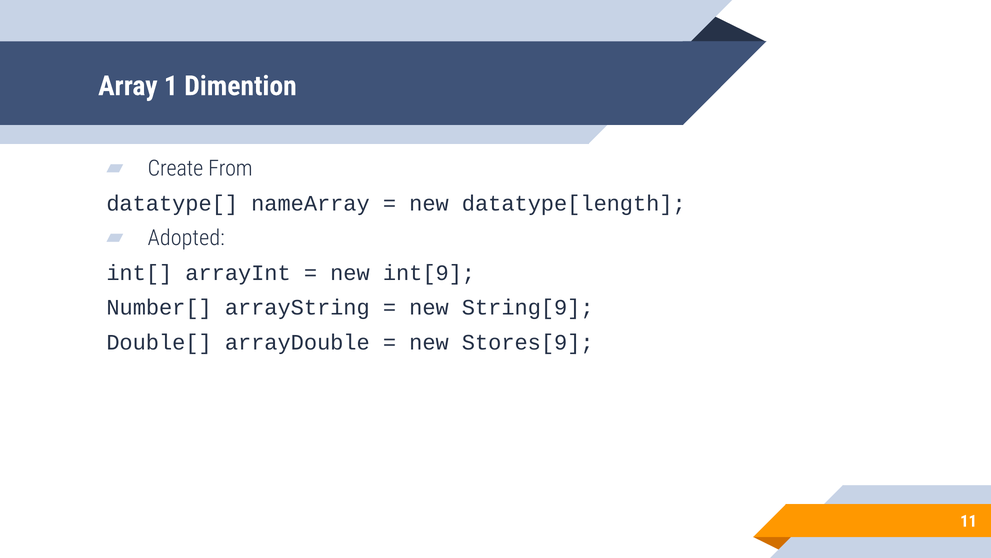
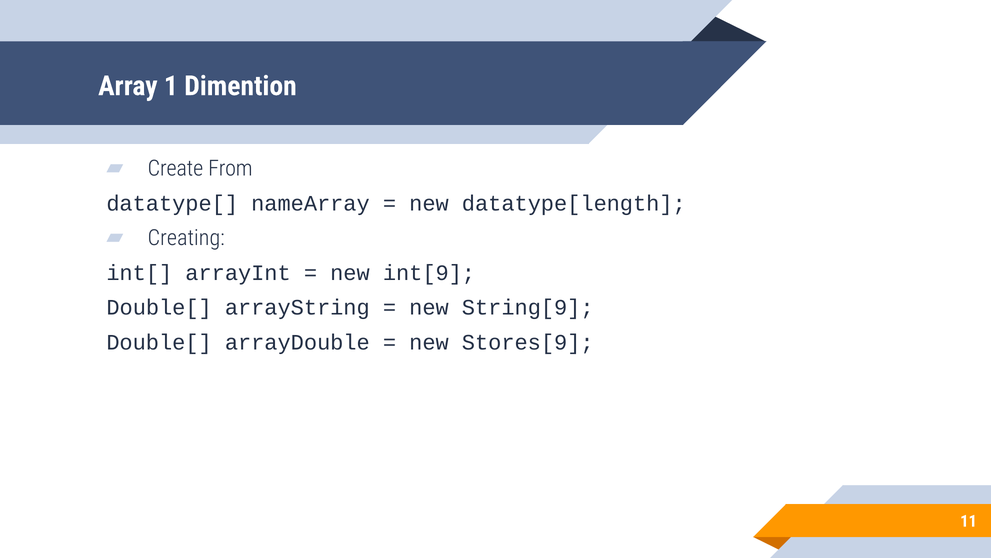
Adopted: Adopted -> Creating
Number[ at (159, 307): Number[ -> Double[
